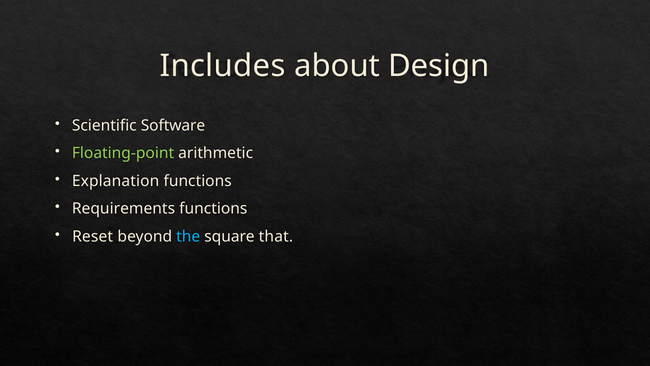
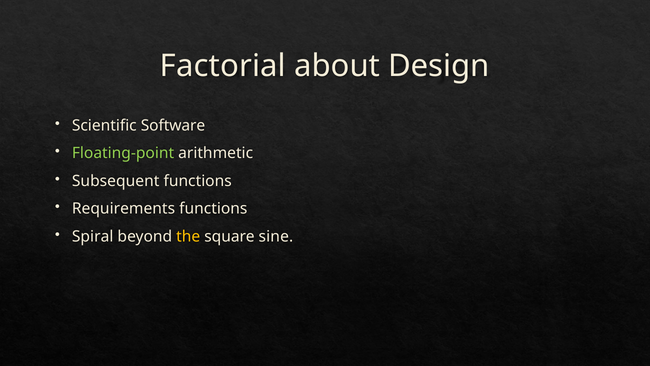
Includes: Includes -> Factorial
Explanation: Explanation -> Subsequent
Reset: Reset -> Spiral
the colour: light blue -> yellow
that: that -> sine
